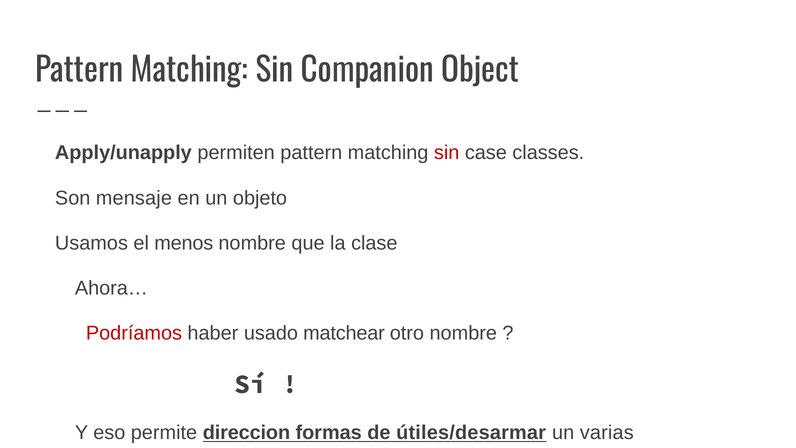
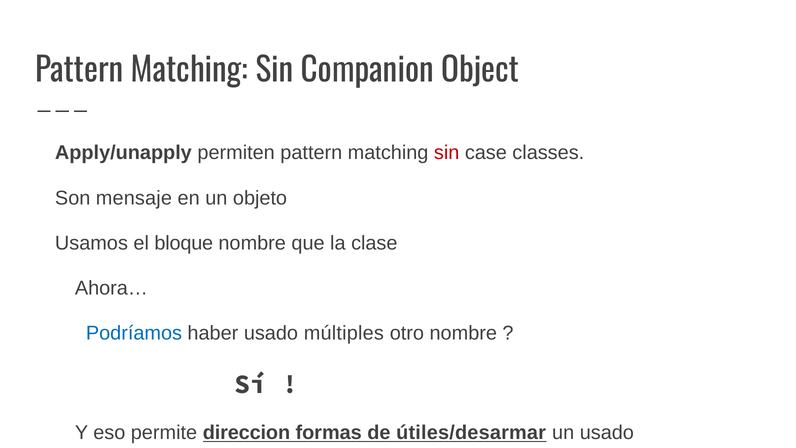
menos: menos -> bloque
Podríamos colour: red -> blue
matchear: matchear -> múltiples
un varias: varias -> usado
